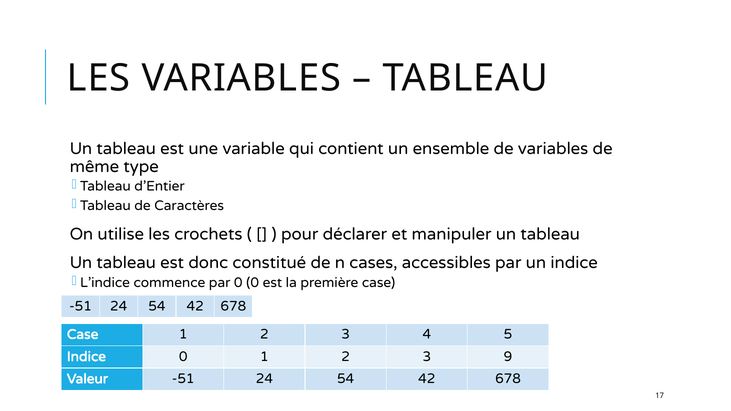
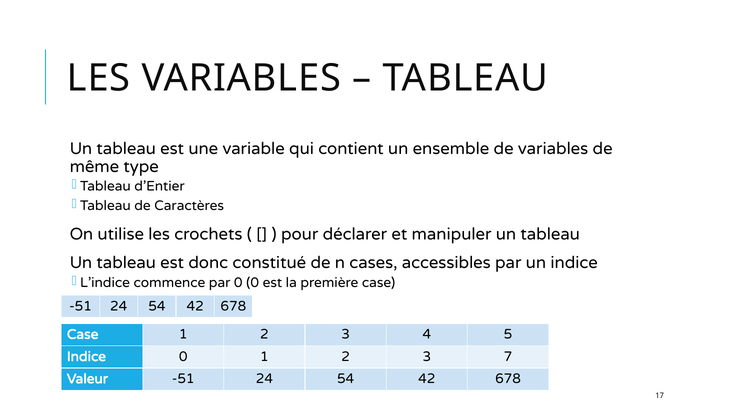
9: 9 -> 7
